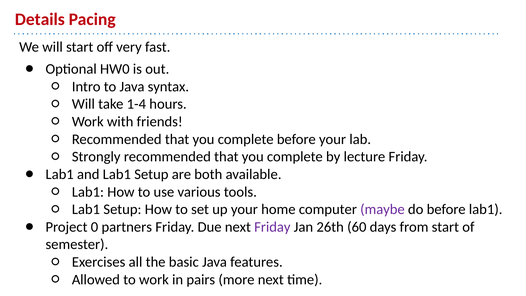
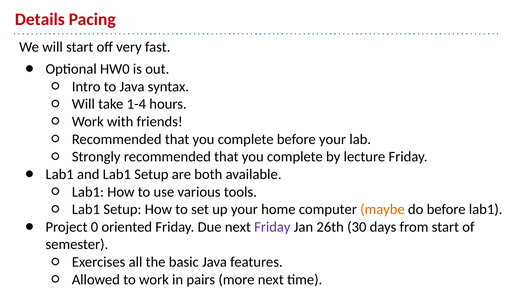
maybe colour: purple -> orange
partners: partners -> oriented
60: 60 -> 30
